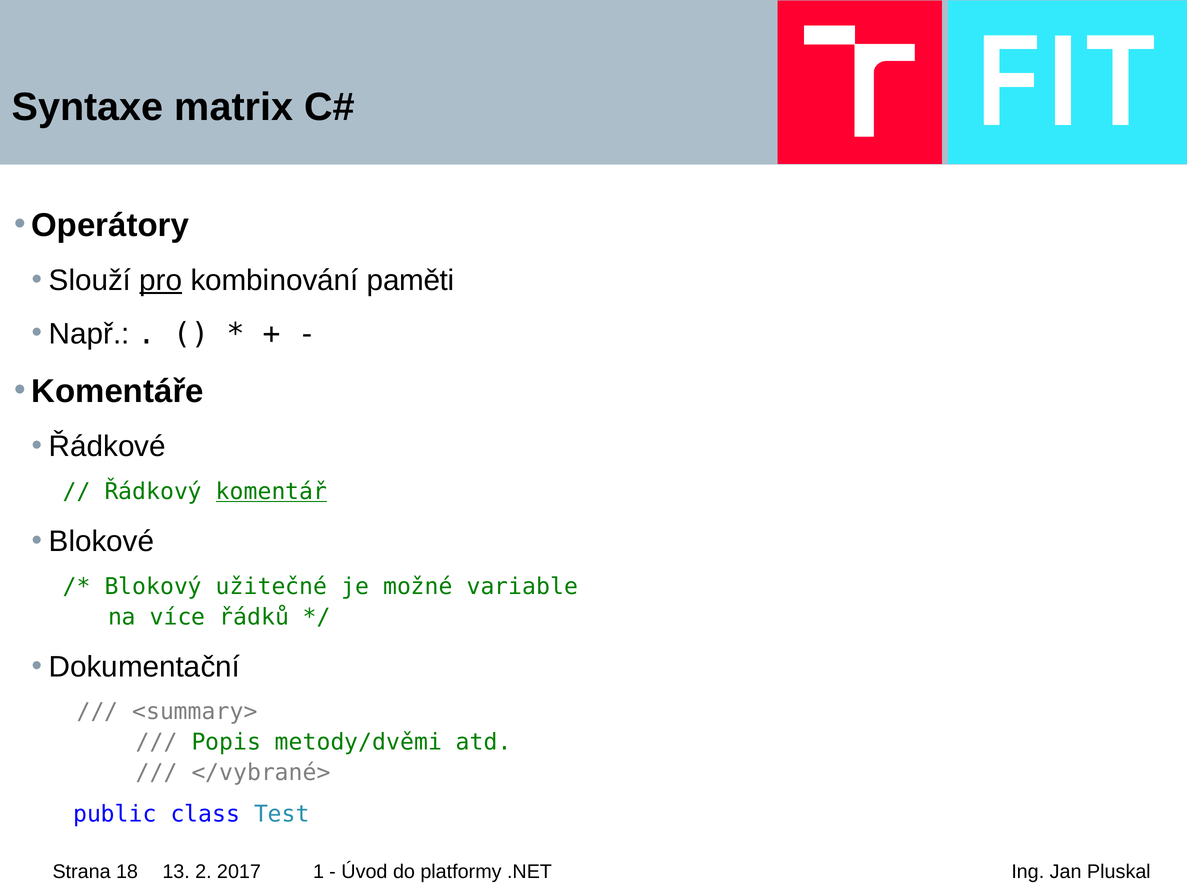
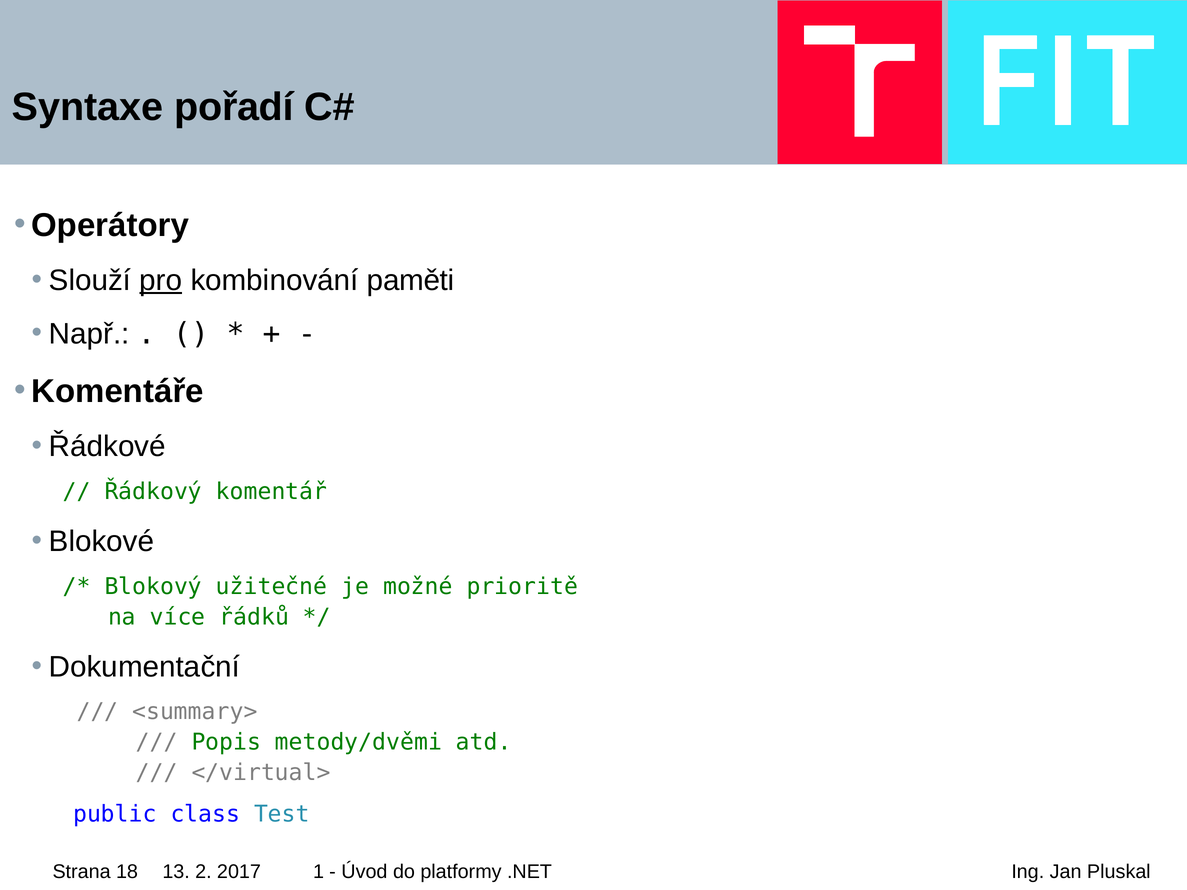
matrix: matrix -> pořadí
komentář underline: present -> none
variable: variable -> prioritě
</vybrané>: </vybrané> -> </virtual>
